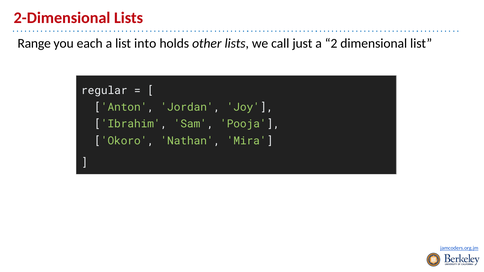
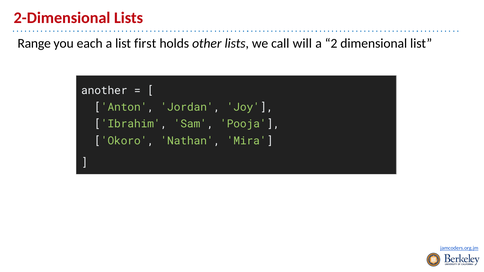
into: into -> first
just: just -> will
regular: regular -> another
